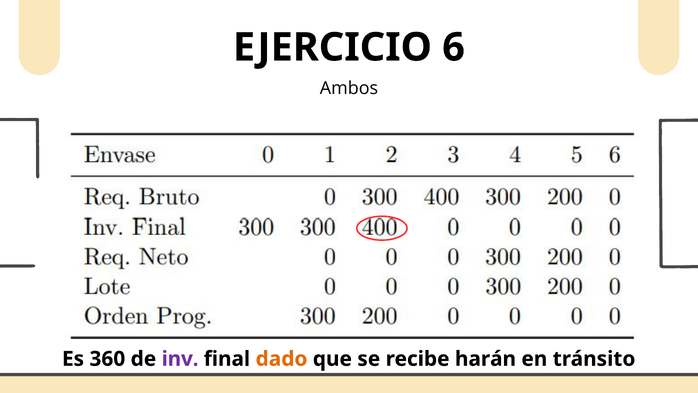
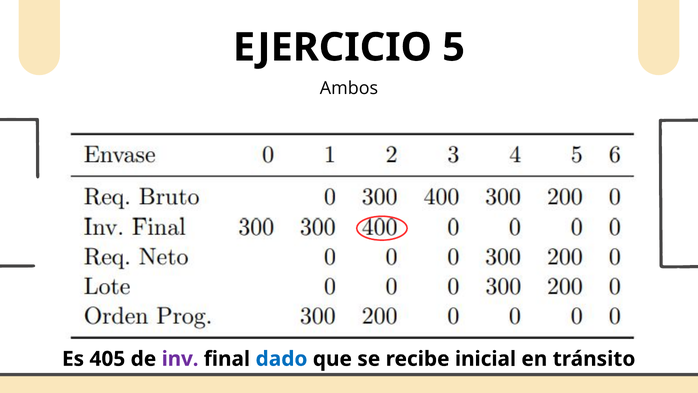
6: 6 -> 5
360: 360 -> 405
dado colour: orange -> blue
harán: harán -> inicial
